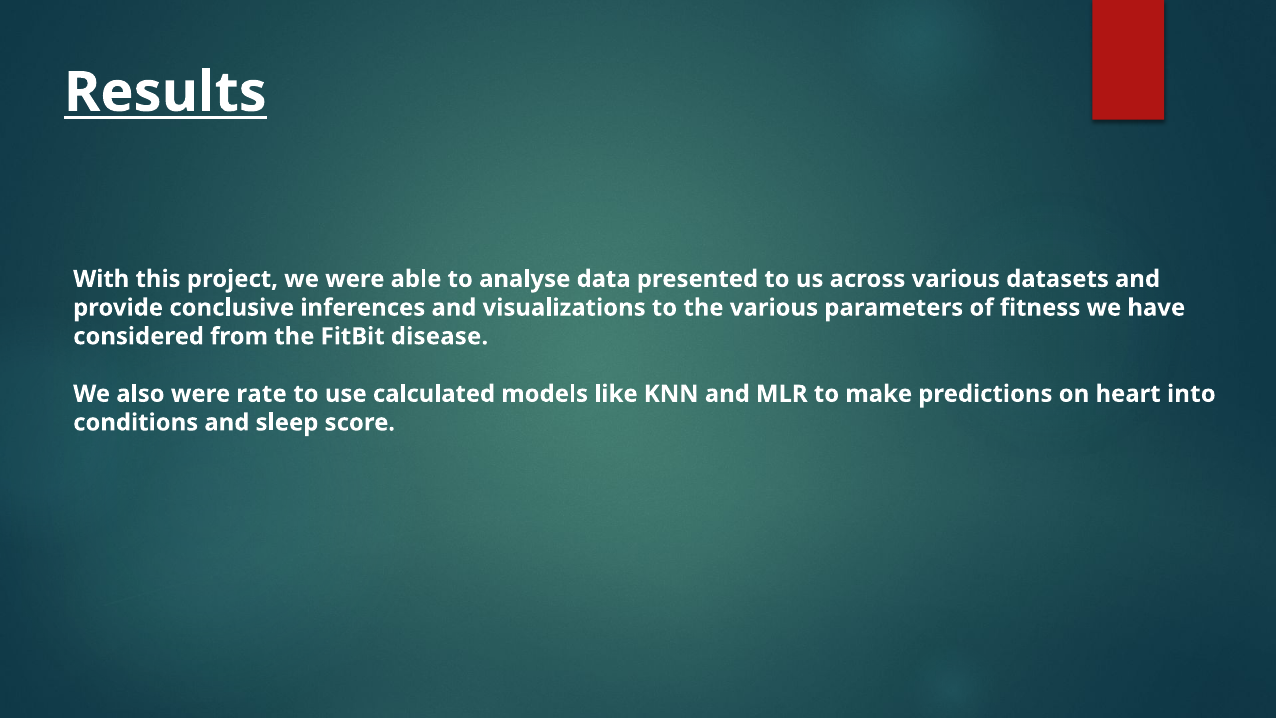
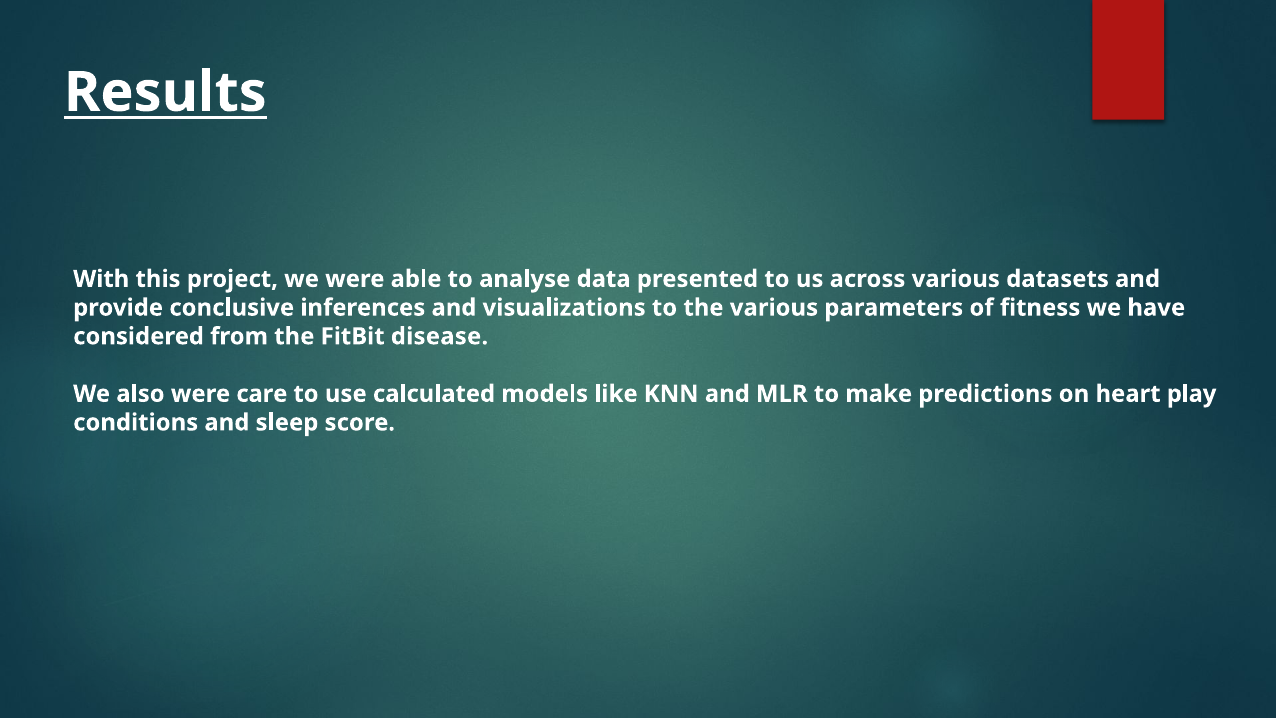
rate: rate -> care
into: into -> play
